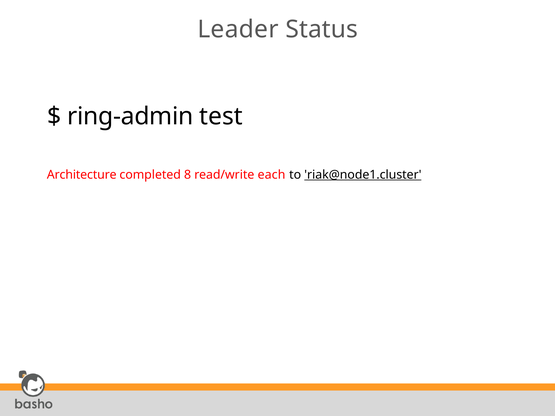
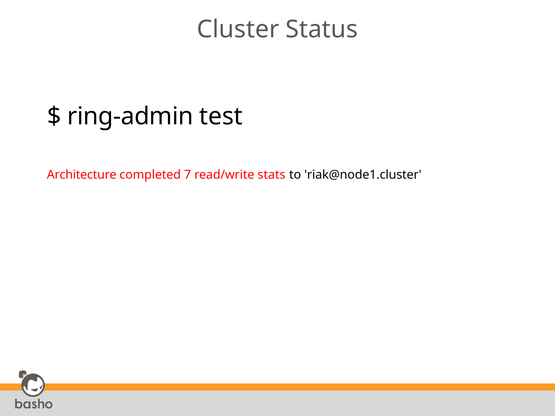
Leader: Leader -> Cluster
8: 8 -> 7
each: each -> stats
riak@node1.cluster underline: present -> none
